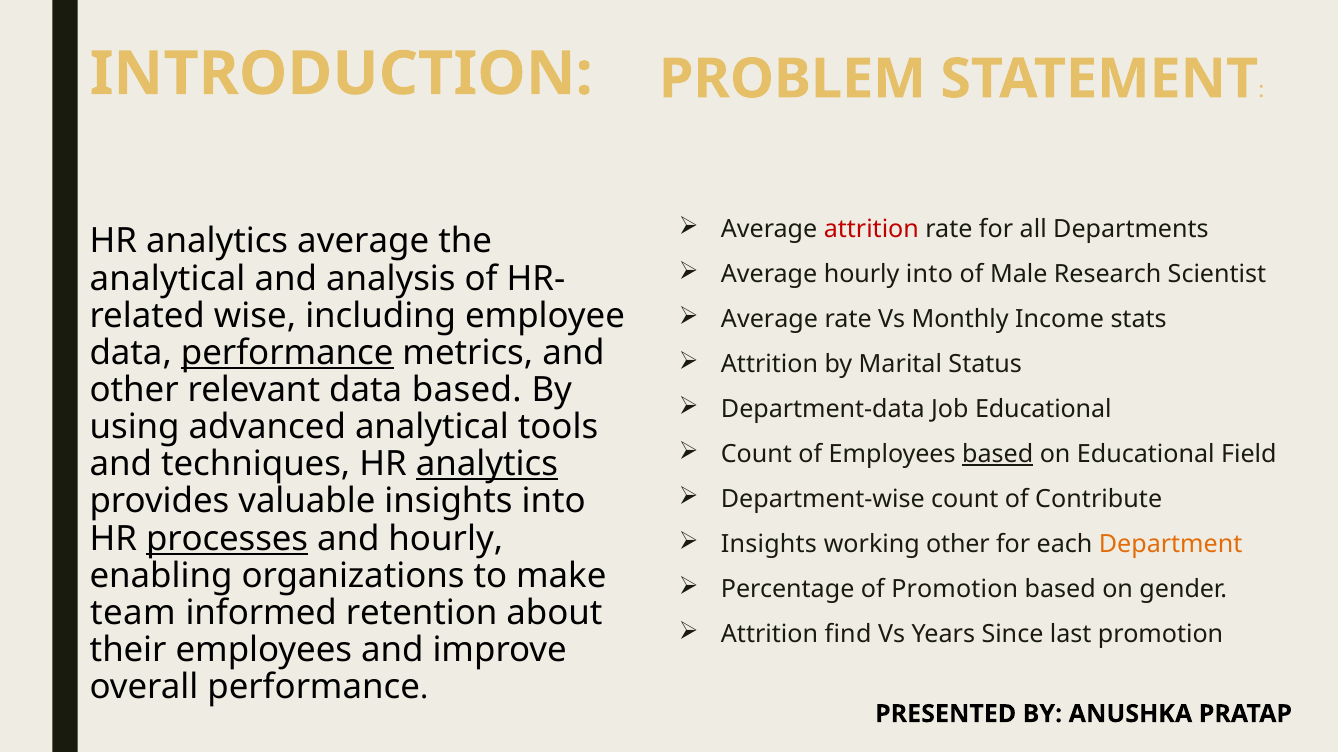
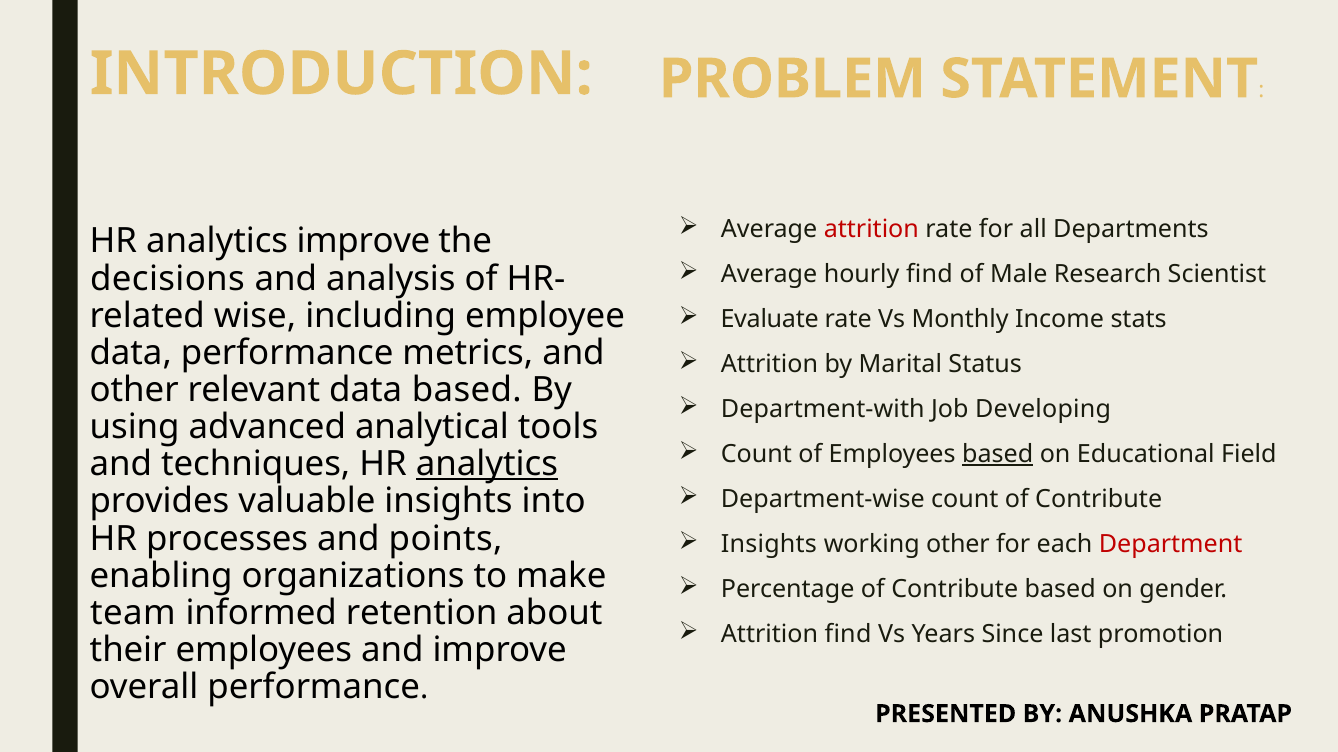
analytics average: average -> improve
hourly into: into -> find
analytical at (168, 279): analytical -> decisions
Average at (770, 320): Average -> Evaluate
performance at (287, 353) underline: present -> none
Department-data: Department-data -> Department-with
Job Educational: Educational -> Developing
processes underline: present -> none
and hourly: hourly -> points
Department colour: orange -> red
Percentage of Promotion: Promotion -> Contribute
